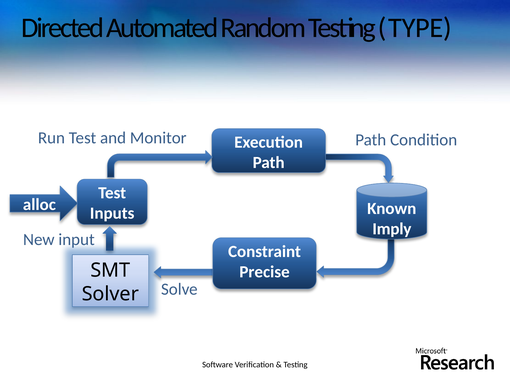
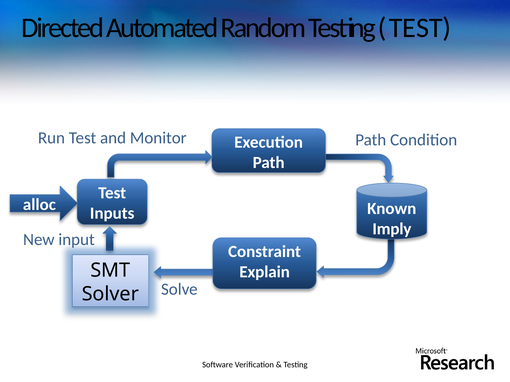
TYPE at (420, 28): TYPE -> TEST
Precise: Precise -> Explain
